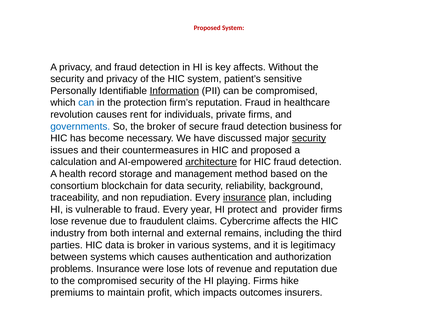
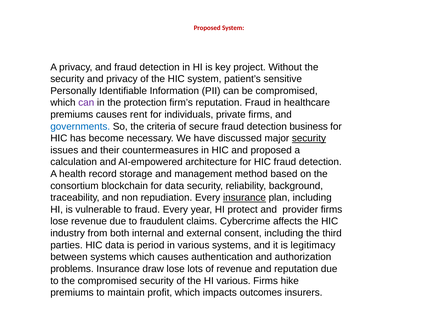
key affects: affects -> project
Information underline: present -> none
can at (86, 103) colour: blue -> purple
revolution at (72, 115): revolution -> premiums
the broker: broker -> criteria
architecture underline: present -> none
remains: remains -> consent
is broker: broker -> period
were: were -> draw
HI playing: playing -> various
